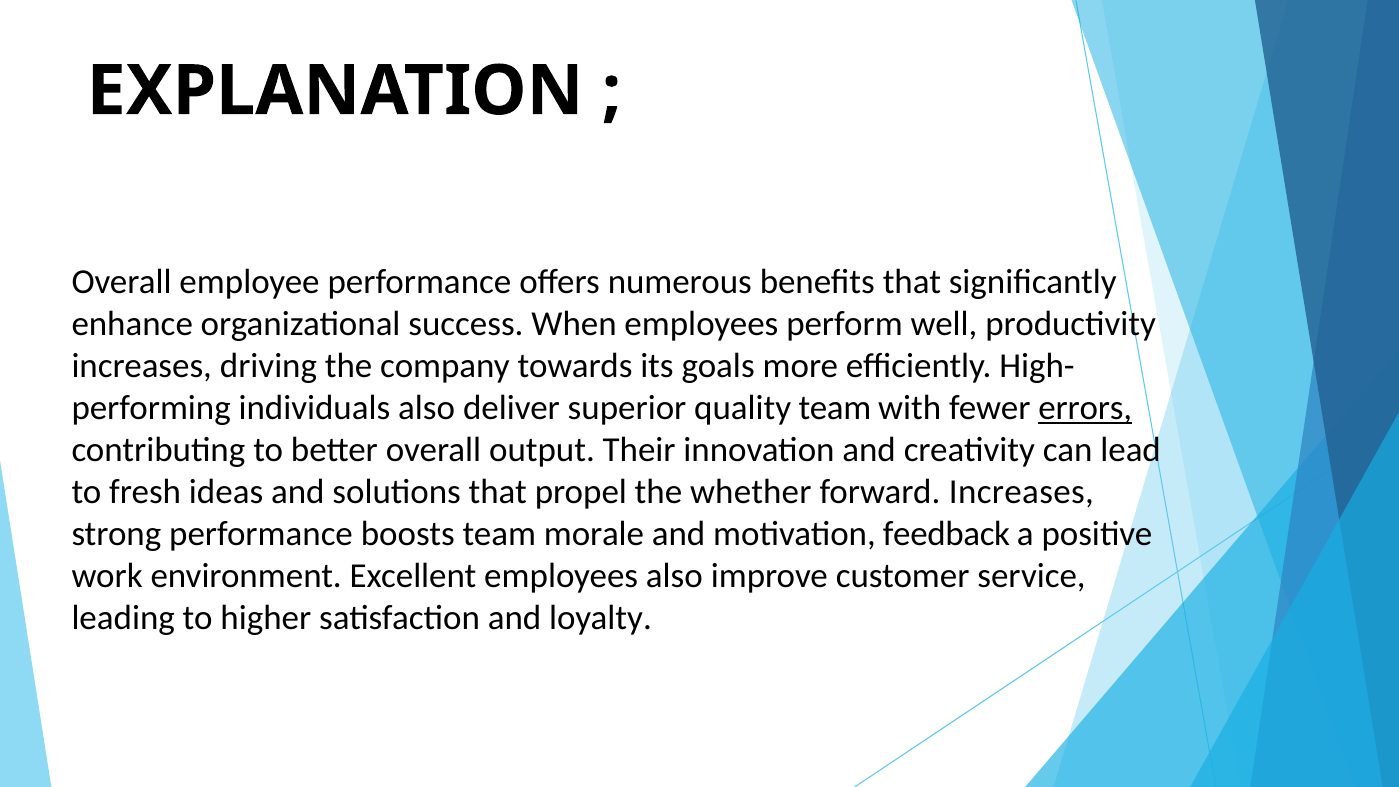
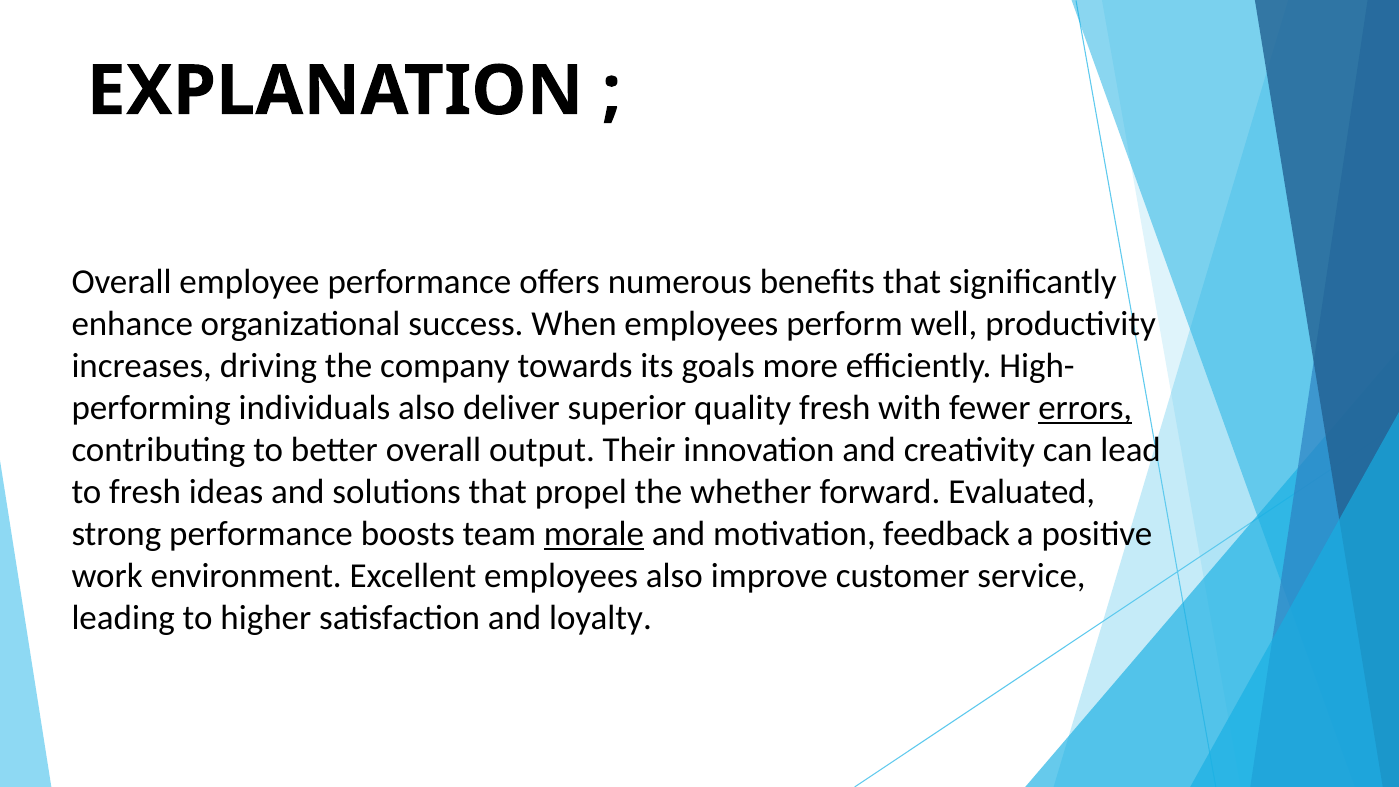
quality team: team -> fresh
forward Increases: Increases -> Evaluated
morale underline: none -> present
